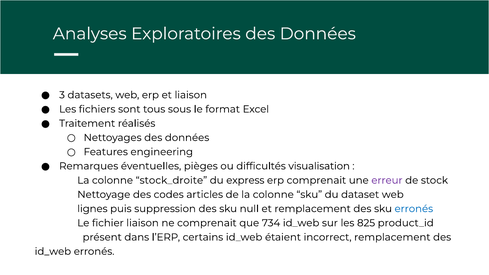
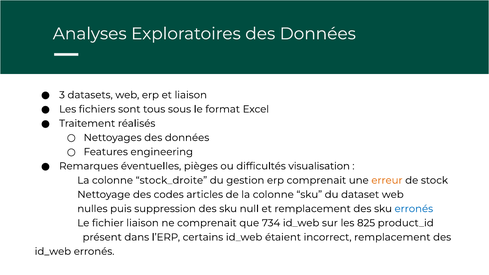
express: express -> gestion
erreur colour: purple -> orange
lignes: lignes -> nulles
